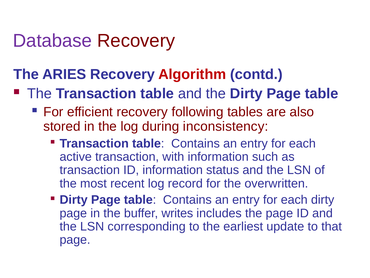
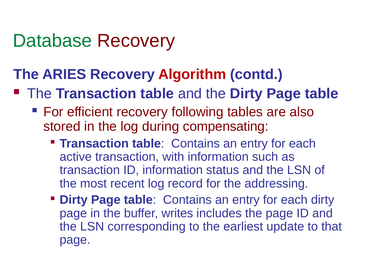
Database colour: purple -> green
inconsistency: inconsistency -> compensating
overwritten: overwritten -> addressing
